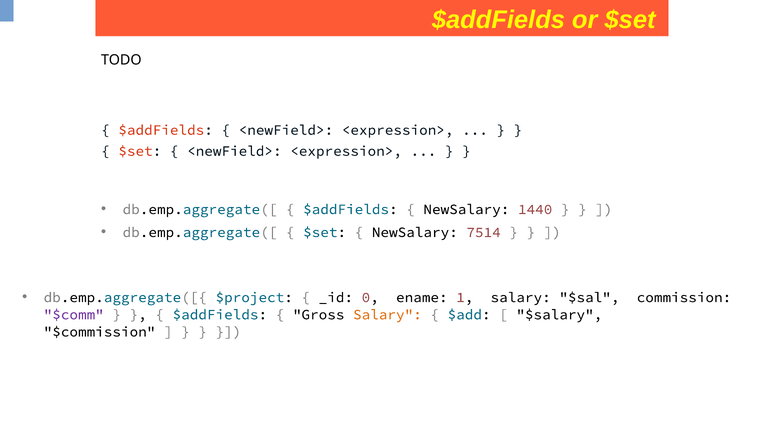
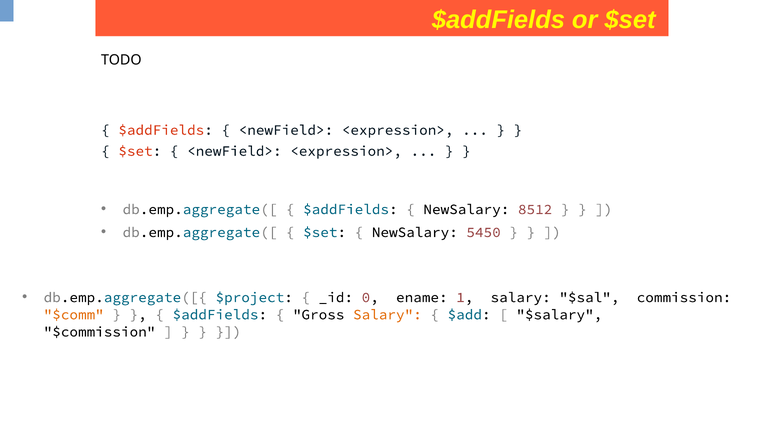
1440: 1440 -> 8512
7514: 7514 -> 5450
$comm colour: purple -> orange
